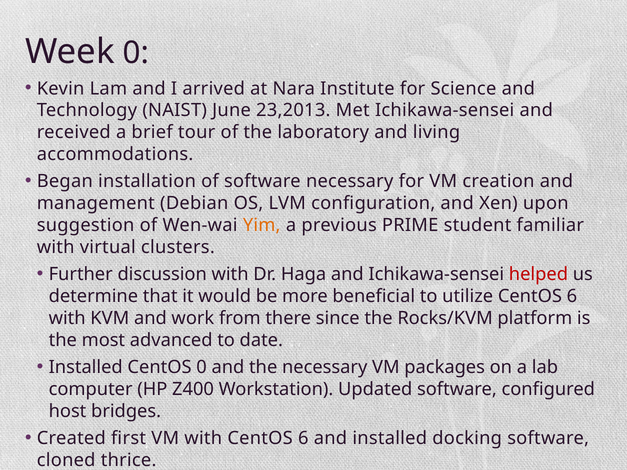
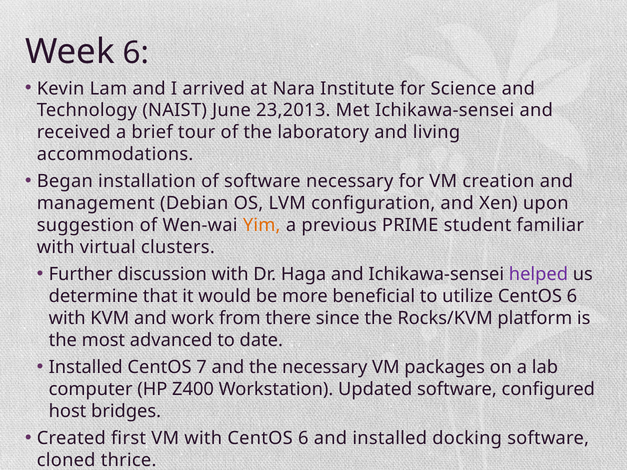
Week 0: 0 -> 6
helped colour: red -> purple
CentOS 0: 0 -> 7
